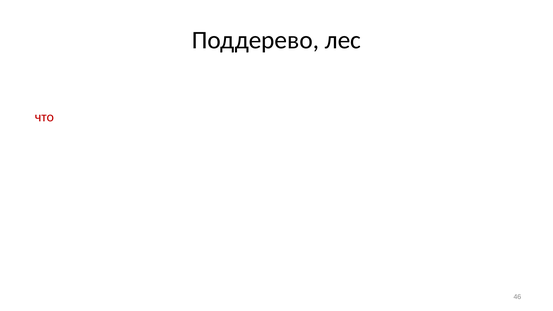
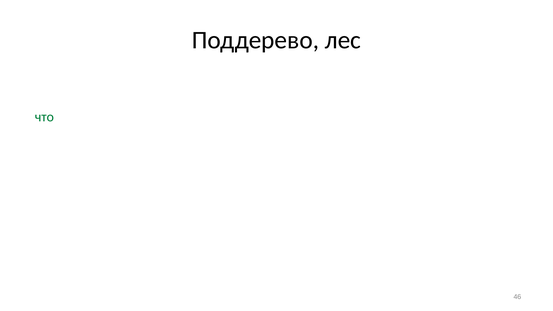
что colour: red -> green
